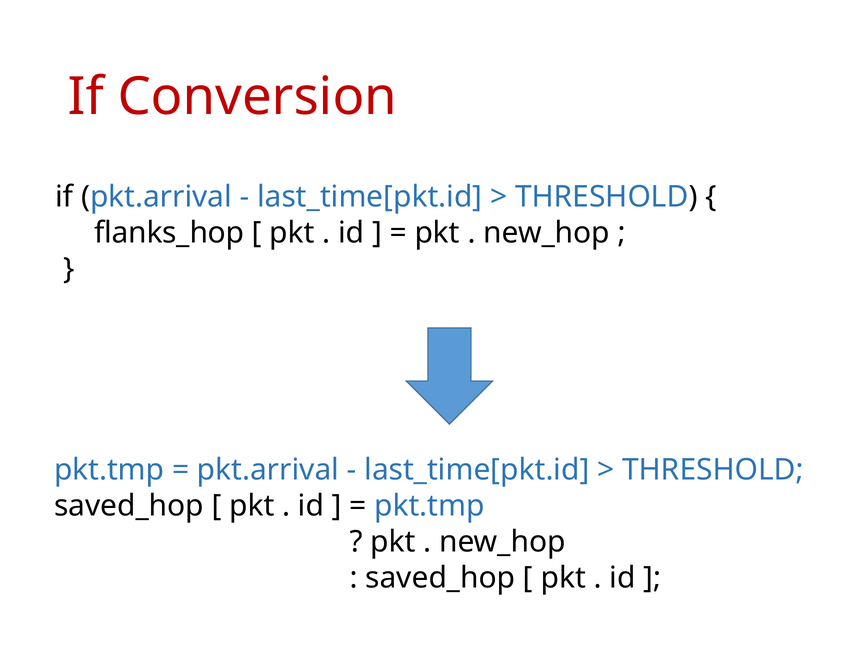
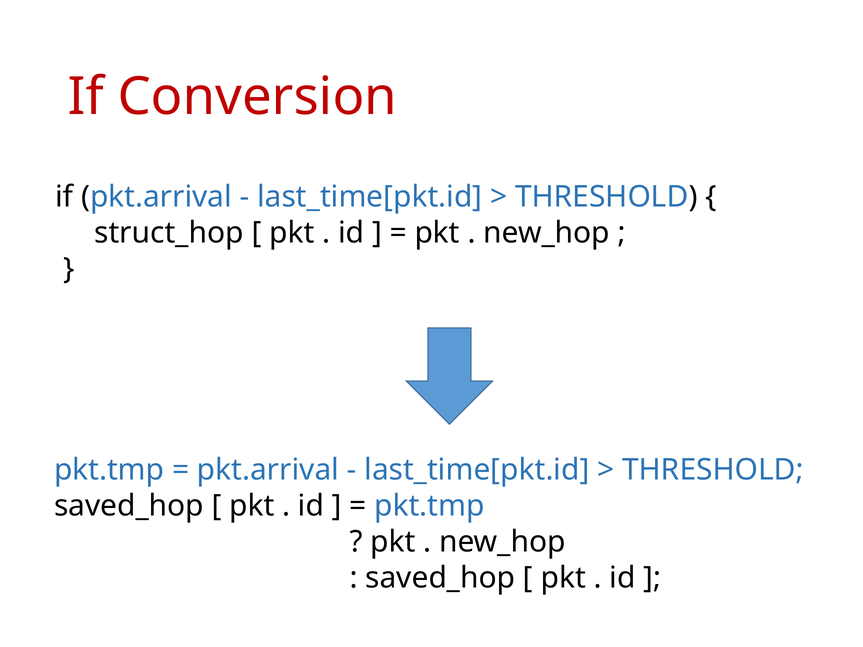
flanks_hop: flanks_hop -> struct_hop
